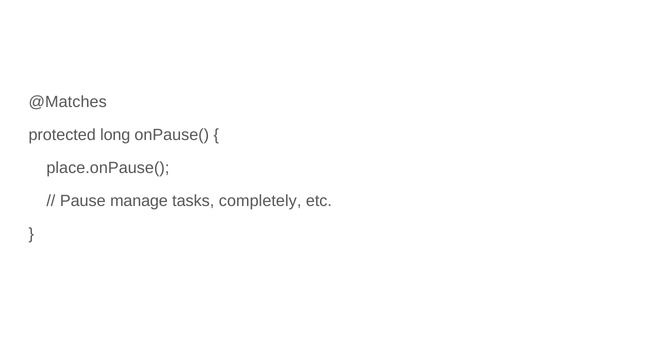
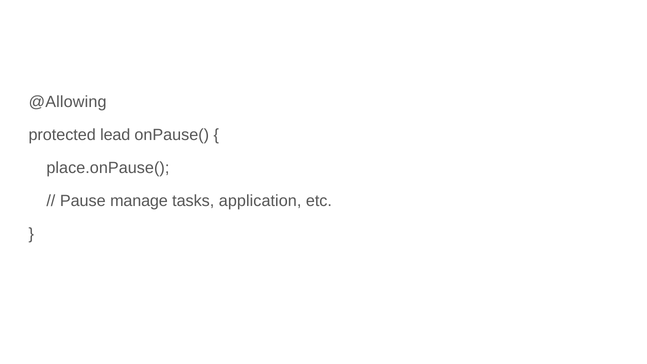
@Matches: @Matches -> @Allowing
long: long -> lead
completely: completely -> application
